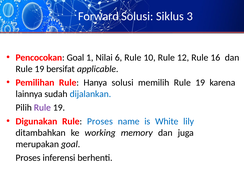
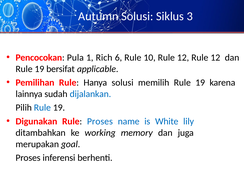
Forward: Forward -> Autumn
Pencocokan Goal: Goal -> Pula
Nilai: Nilai -> Rich
12 Rule 16: 16 -> 12
Rule at (42, 108) colour: purple -> blue
